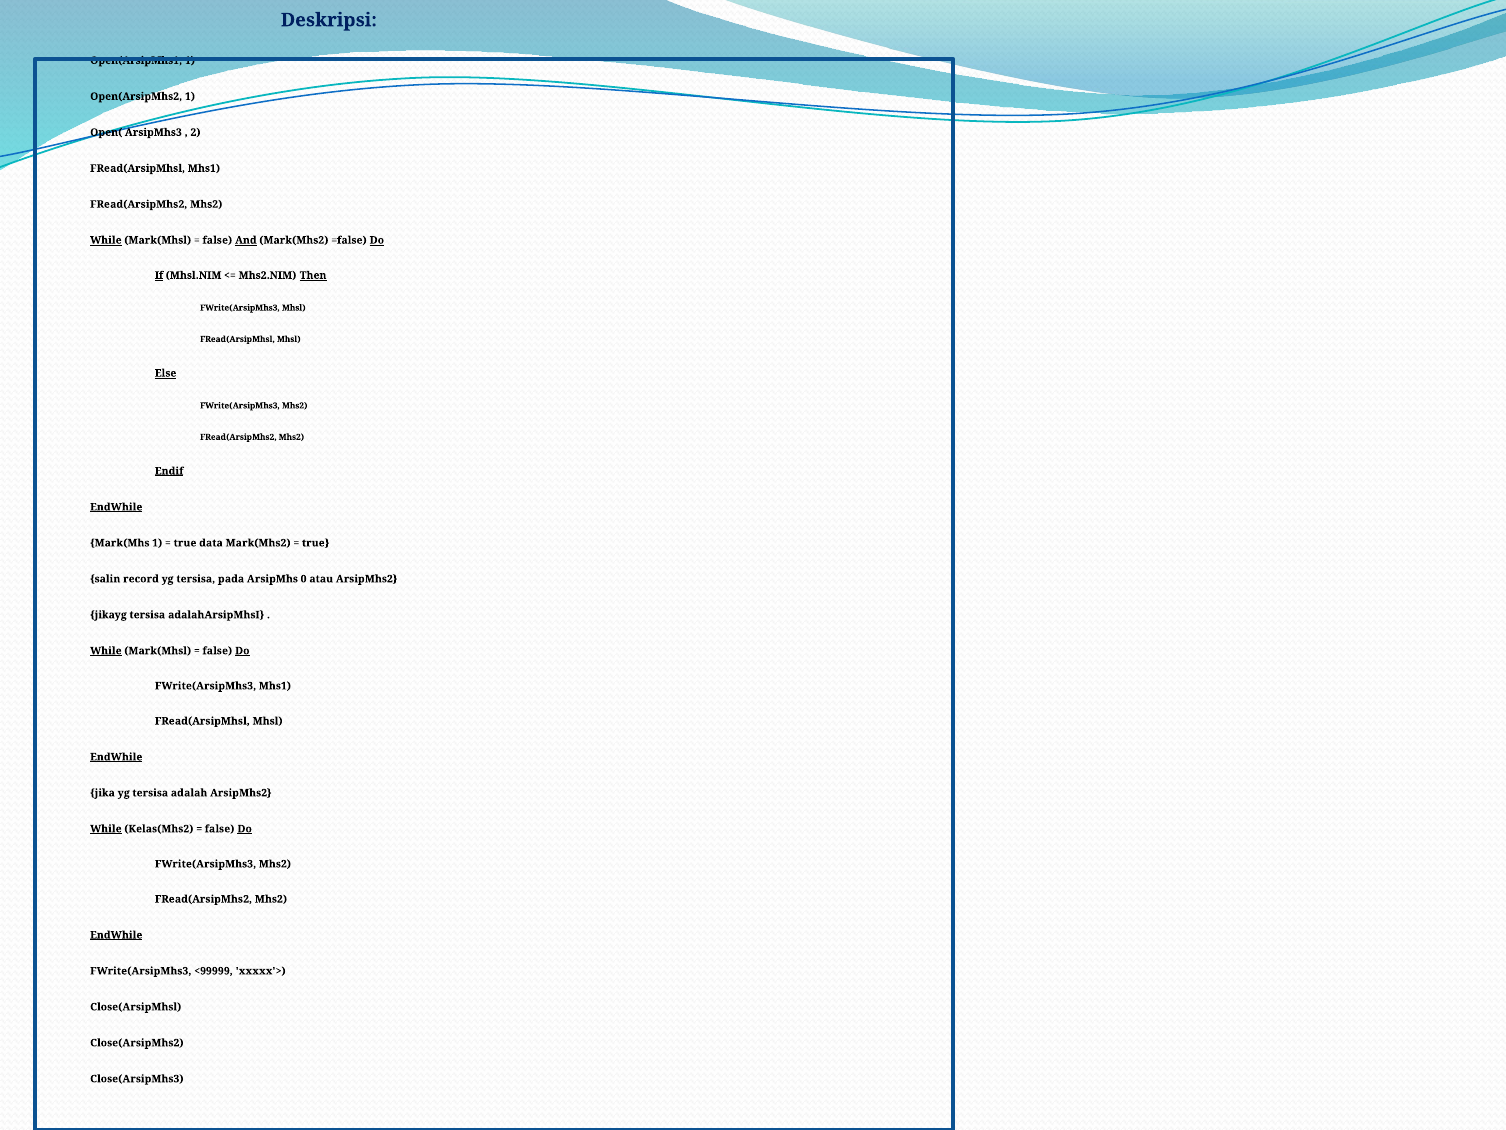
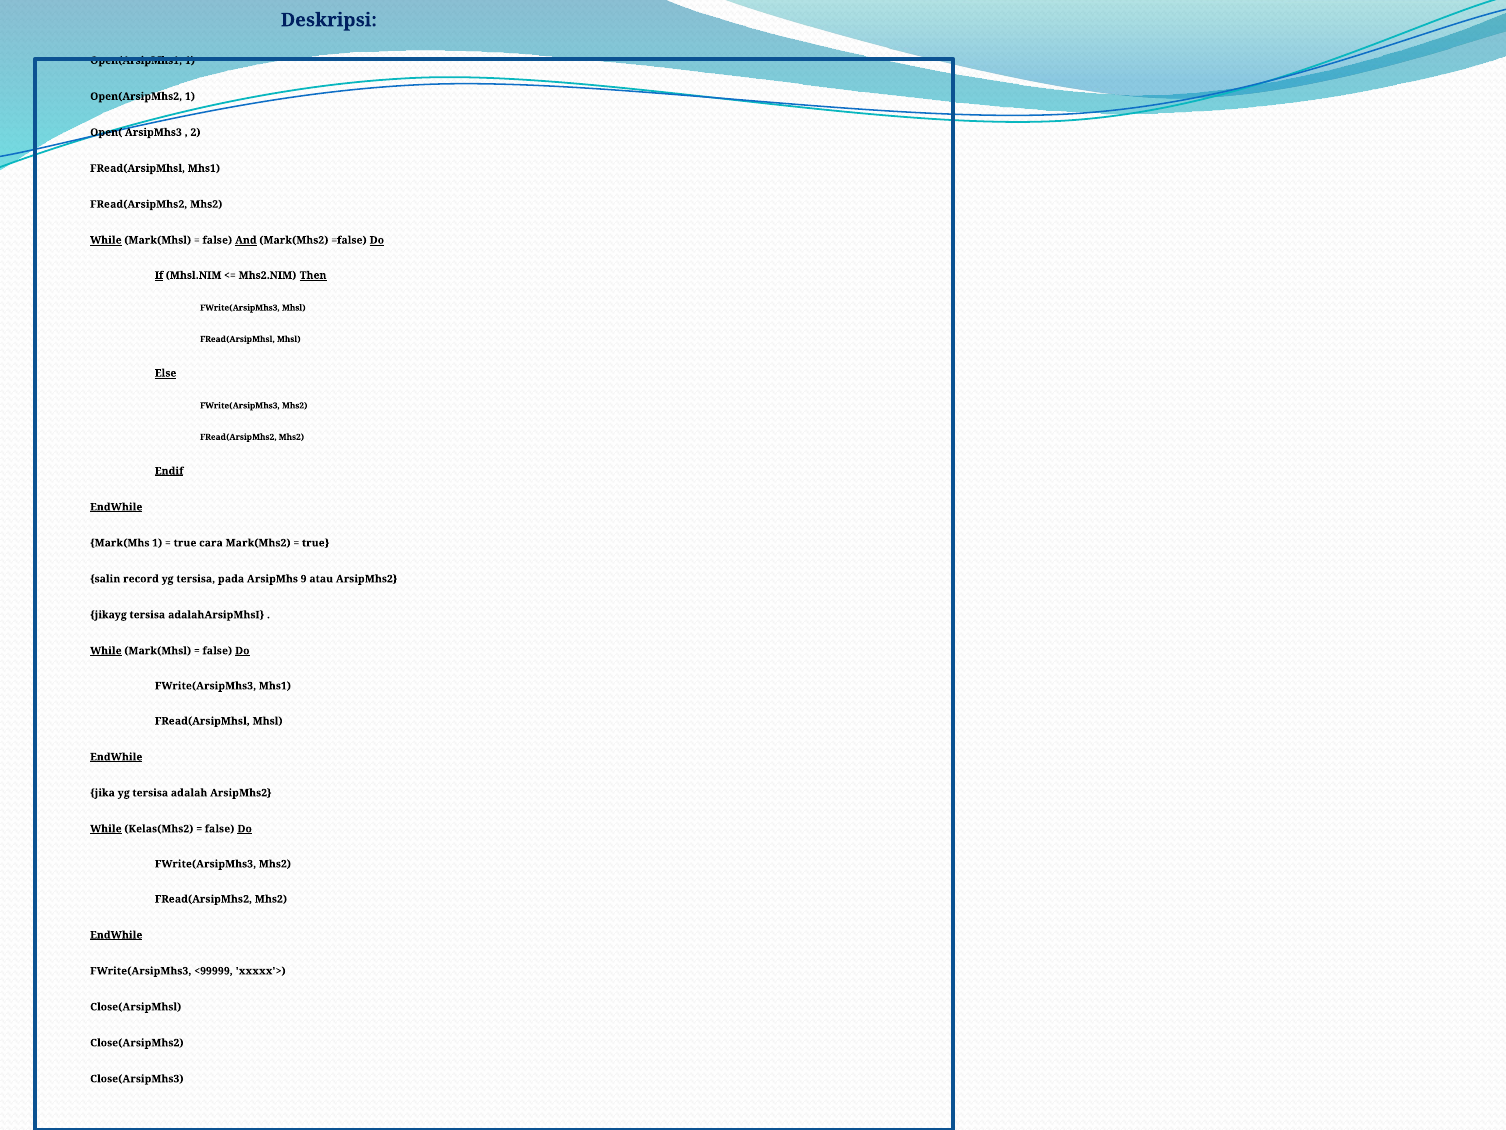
data: data -> cara
0: 0 -> 9
